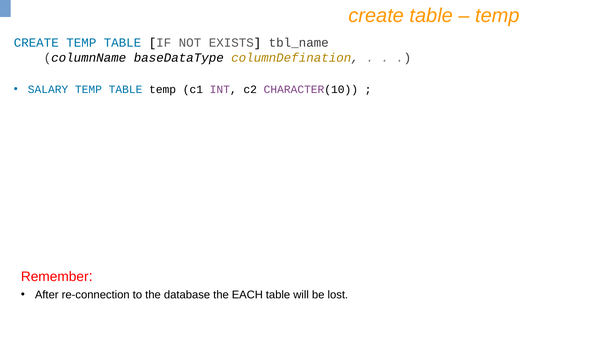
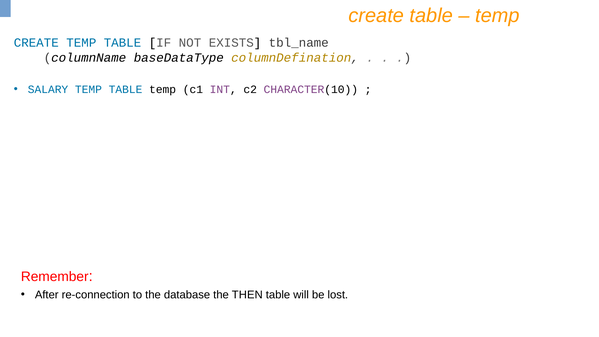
EACH: EACH -> THEN
